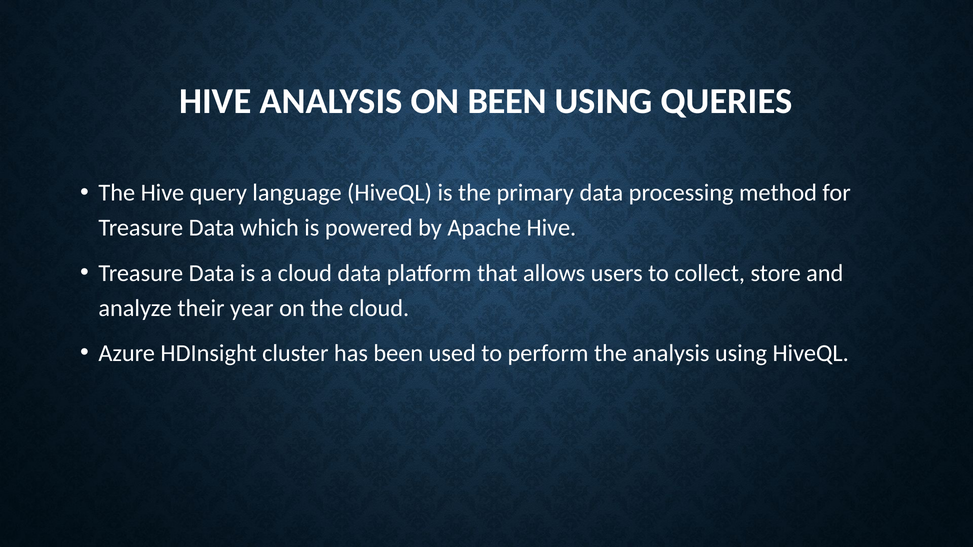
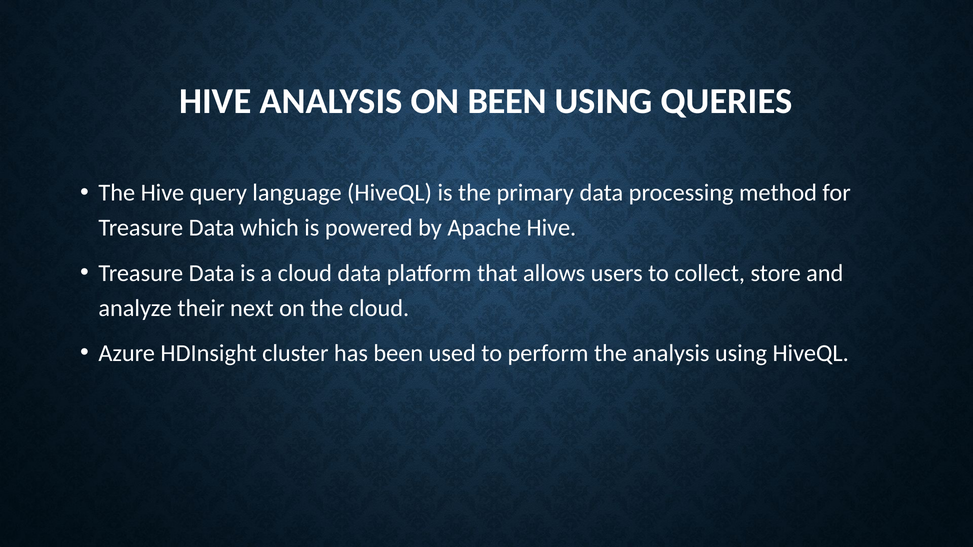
year: year -> next
